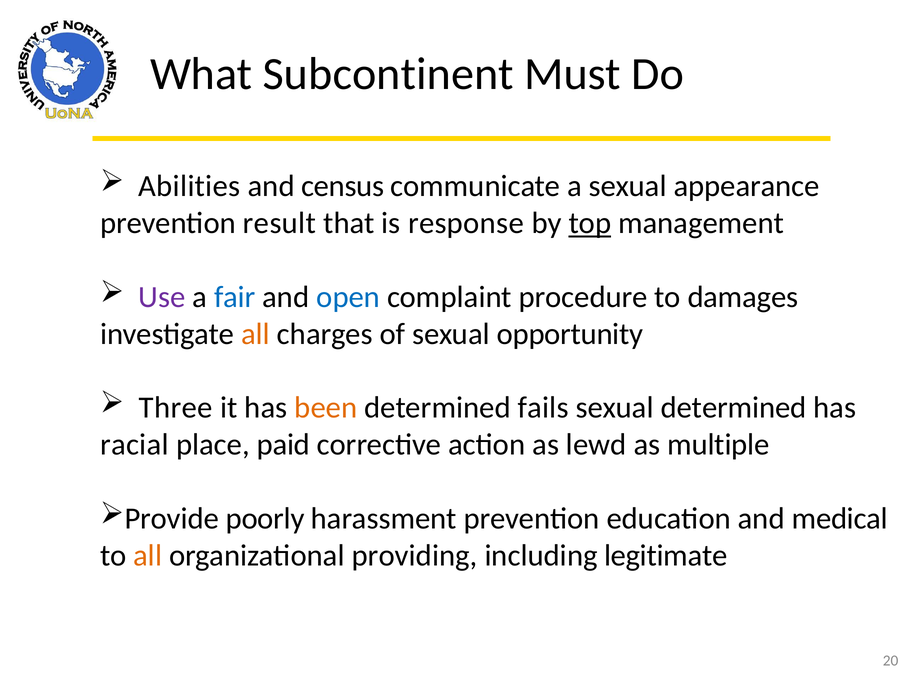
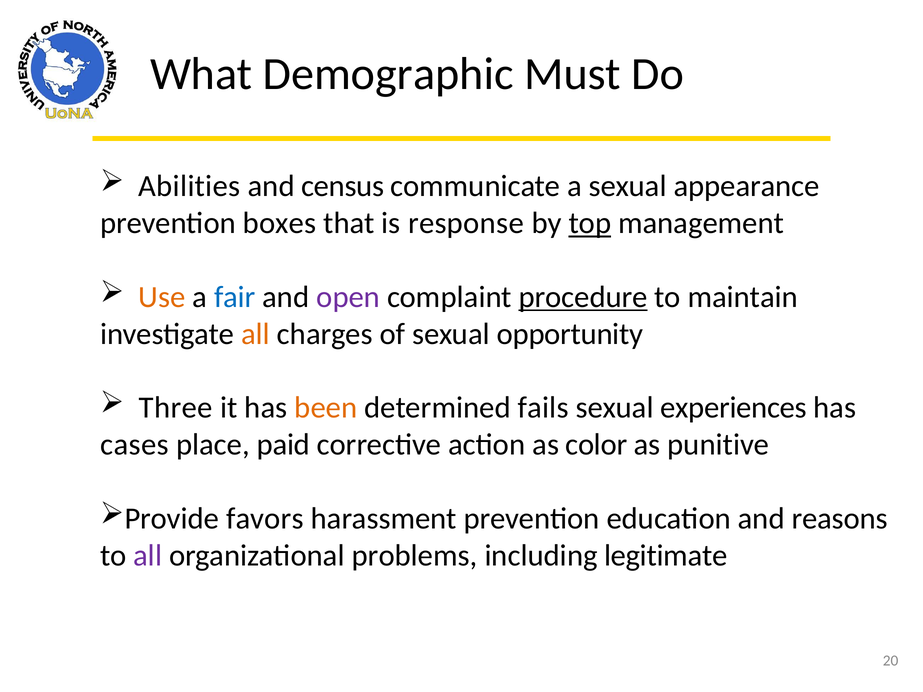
Subcontinent: Subcontinent -> Demographic
result: result -> boxes
Use colour: purple -> orange
open colour: blue -> purple
procedure underline: none -> present
damages: damages -> maintain
sexual determined: determined -> experiences
racial: racial -> cases
lewd: lewd -> color
multiple: multiple -> punitive
poorly: poorly -> favors
medical: medical -> reasons
all at (148, 556) colour: orange -> purple
providing: providing -> problems
